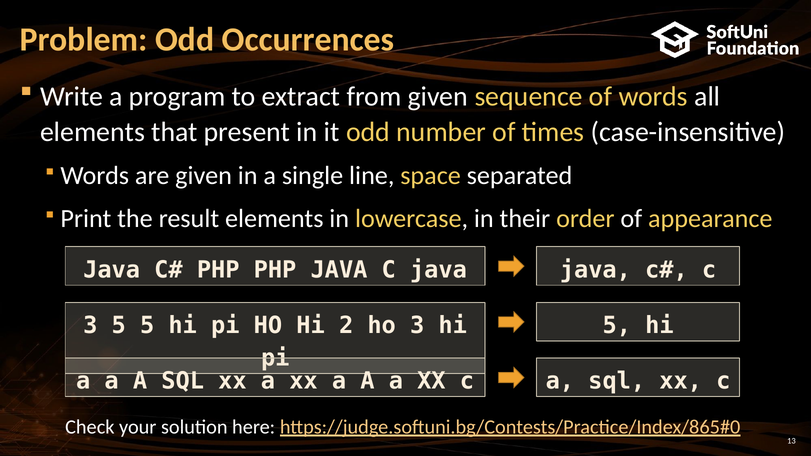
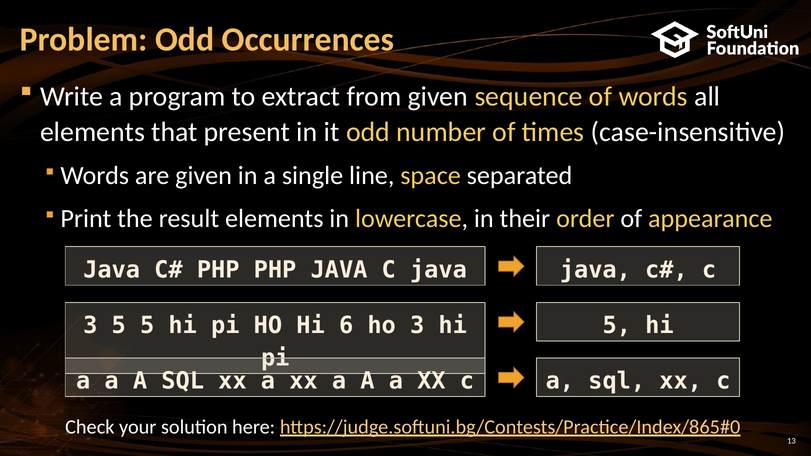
2: 2 -> 6
